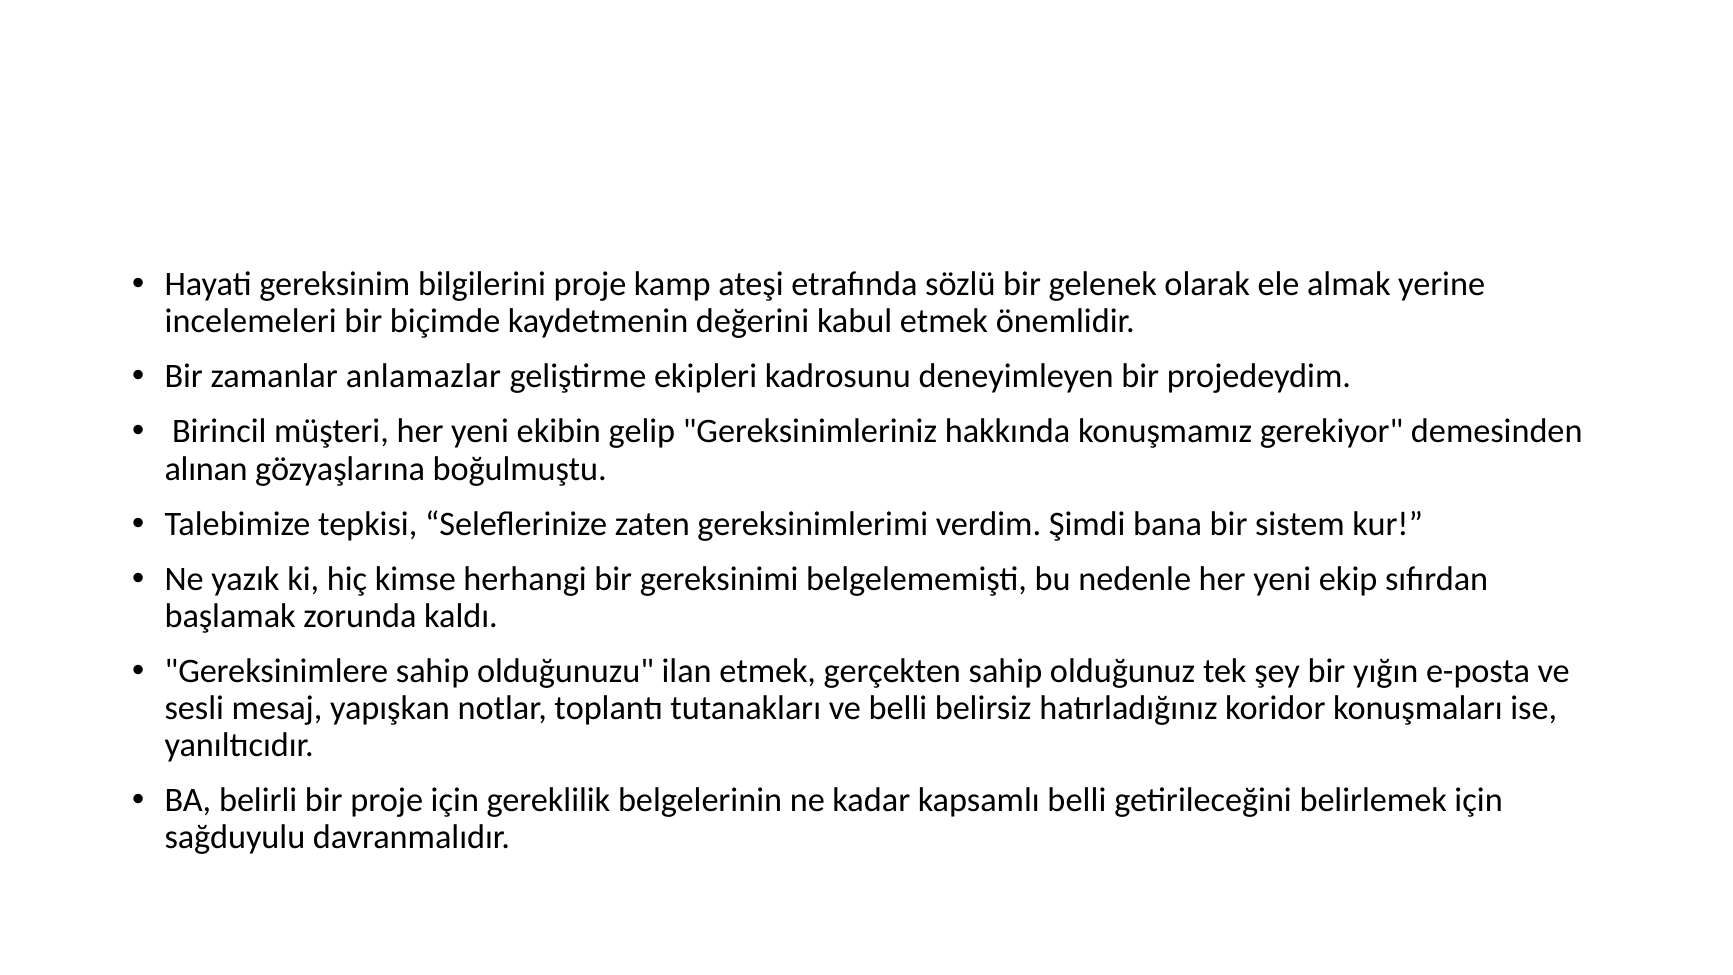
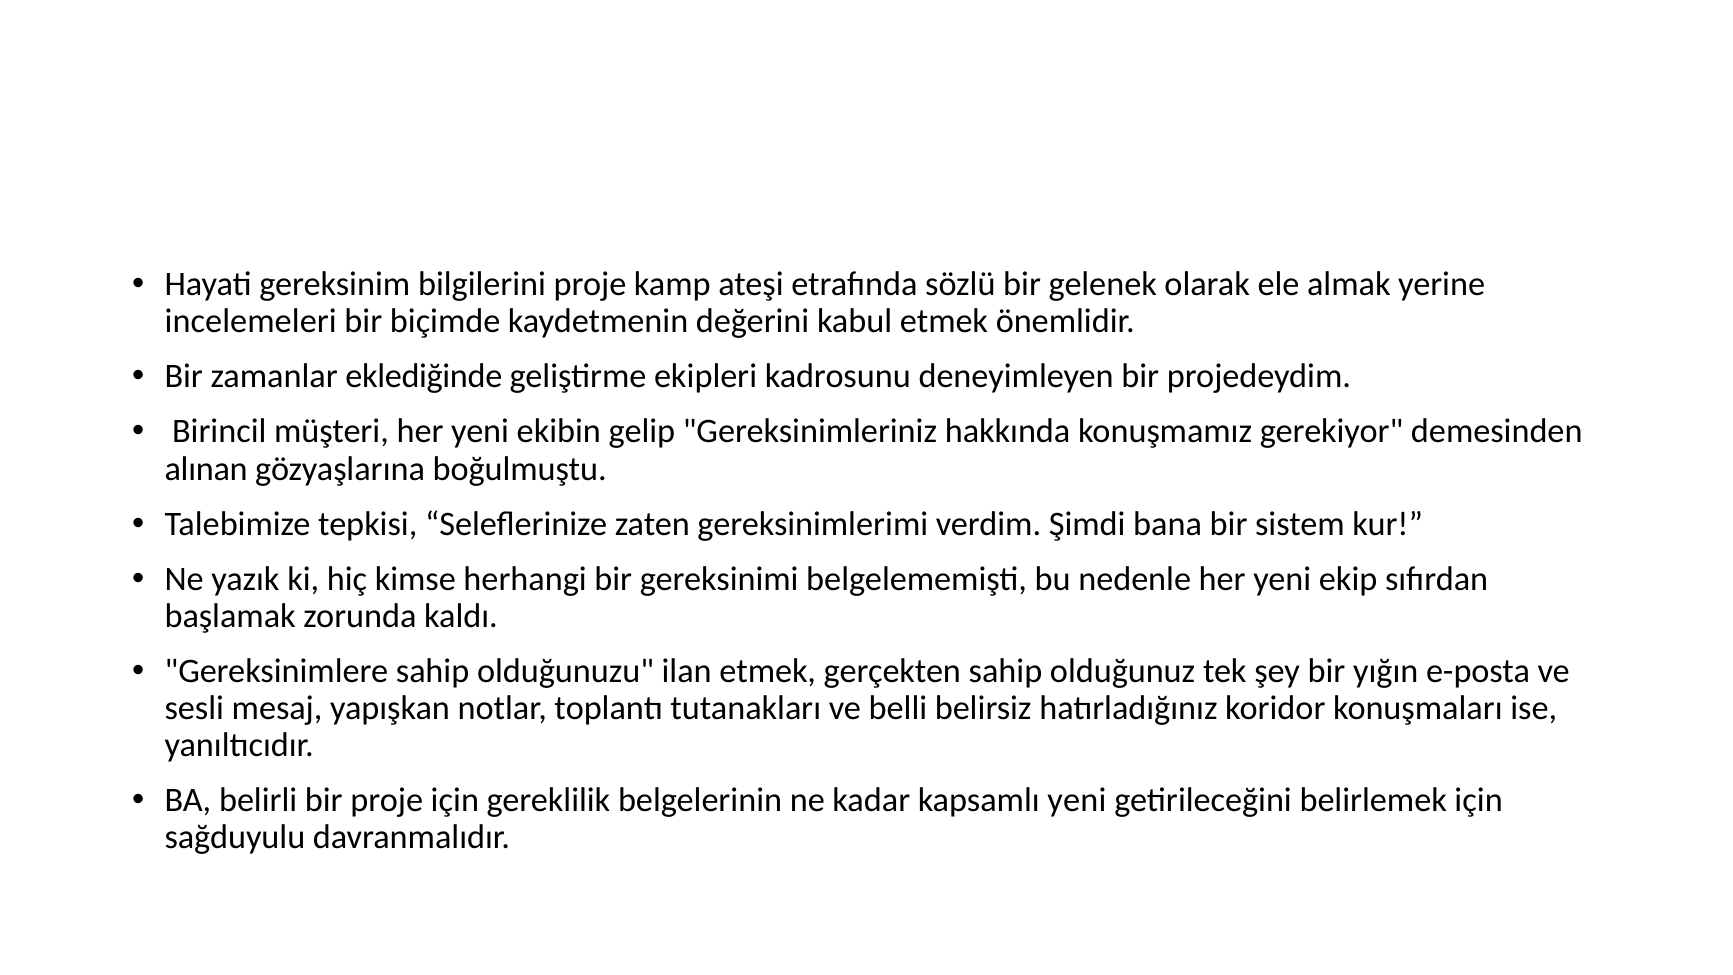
anlamazlar: anlamazlar -> eklediğinde
kapsamlı belli: belli -> yeni
